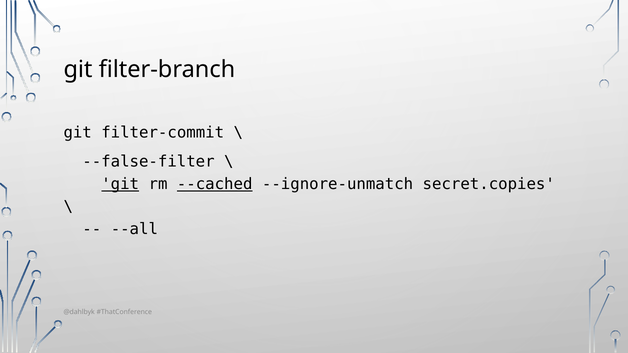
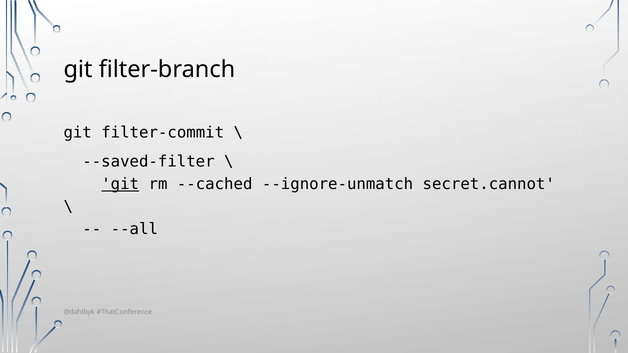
--false-filter: --false-filter -> --saved-filter
--cached underline: present -> none
secret.copies: secret.copies -> secret.cannot
